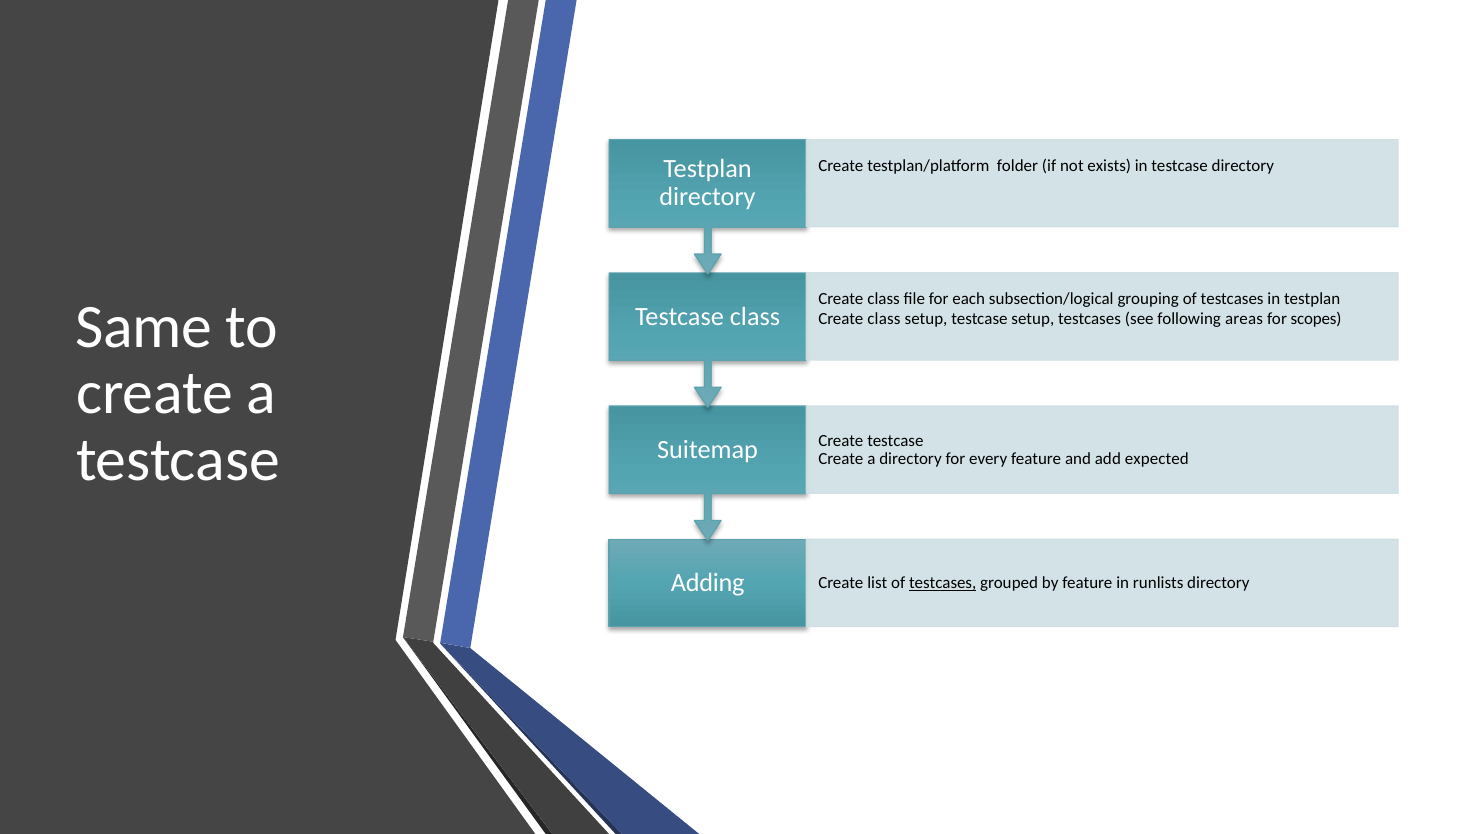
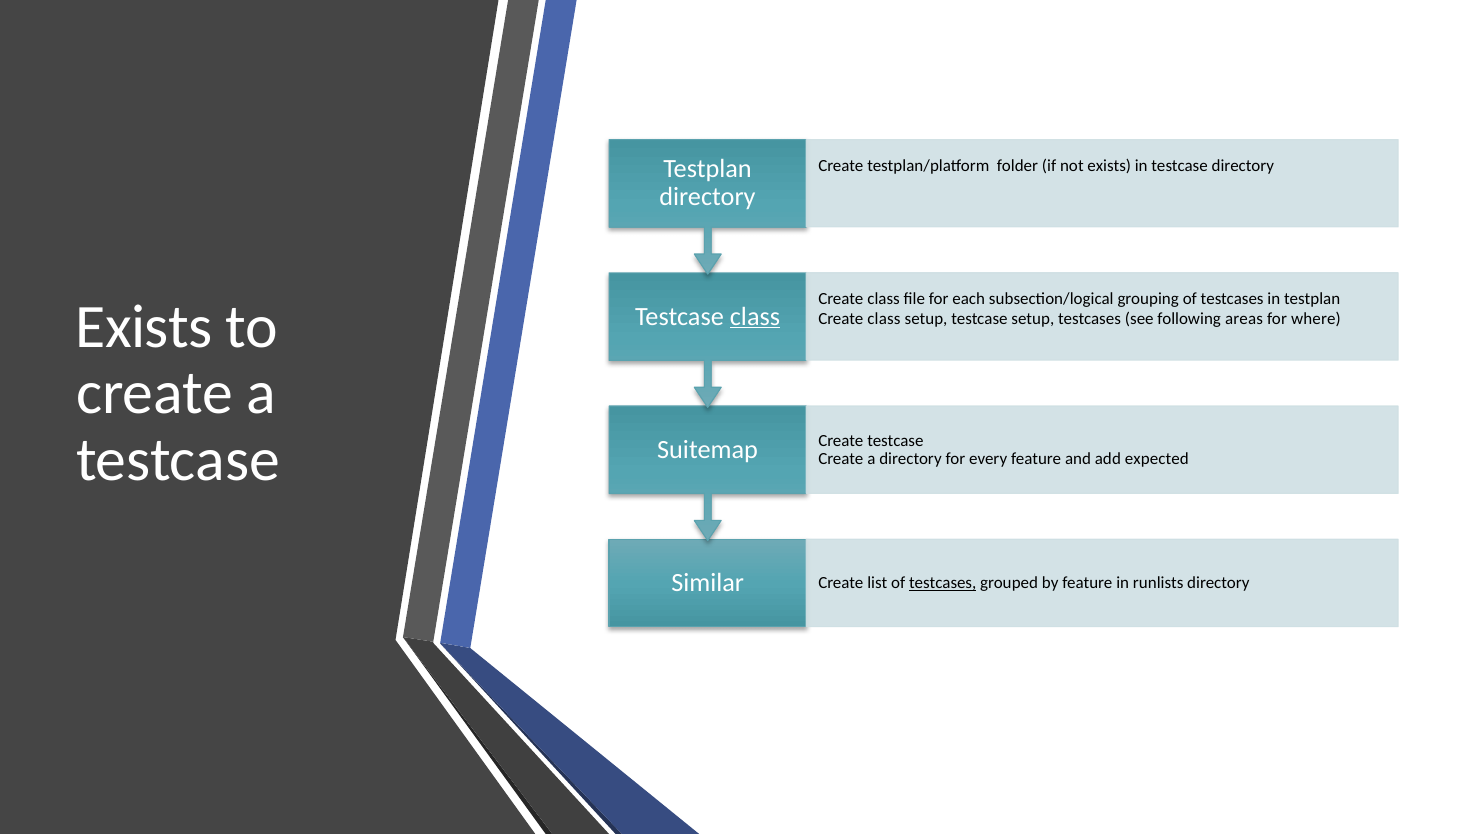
Same at (144, 327): Same -> Exists
class at (755, 316) underline: none -> present
scopes: scopes -> where
Adding: Adding -> Similar
